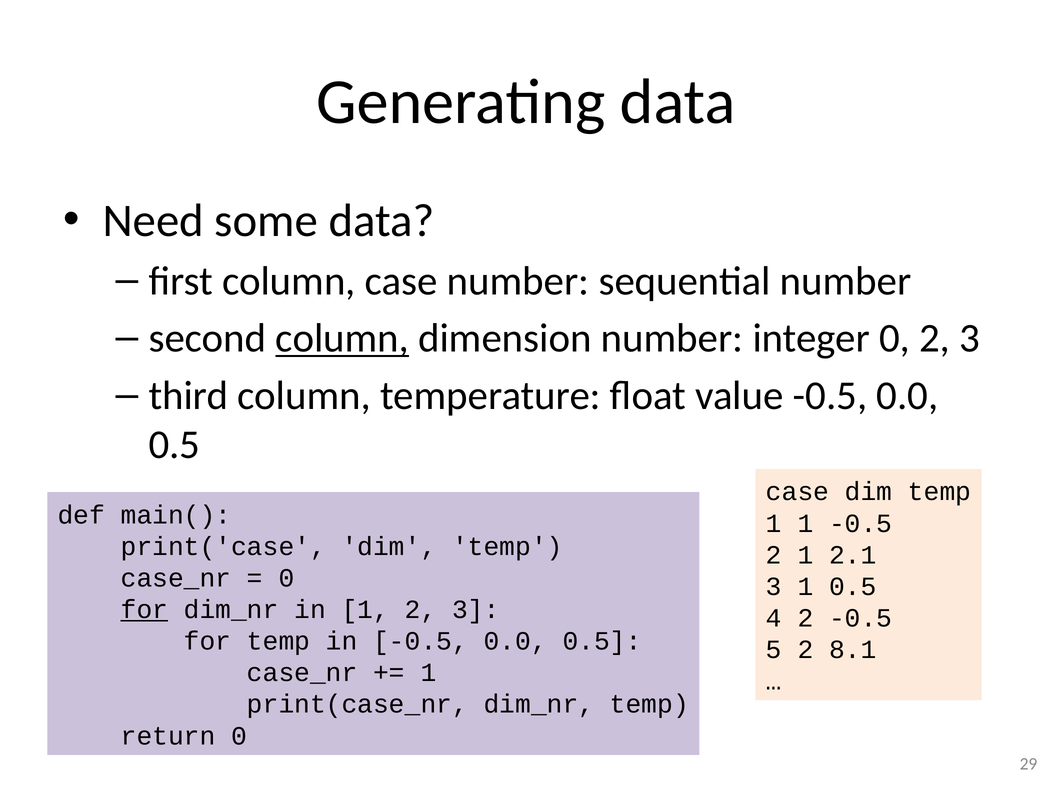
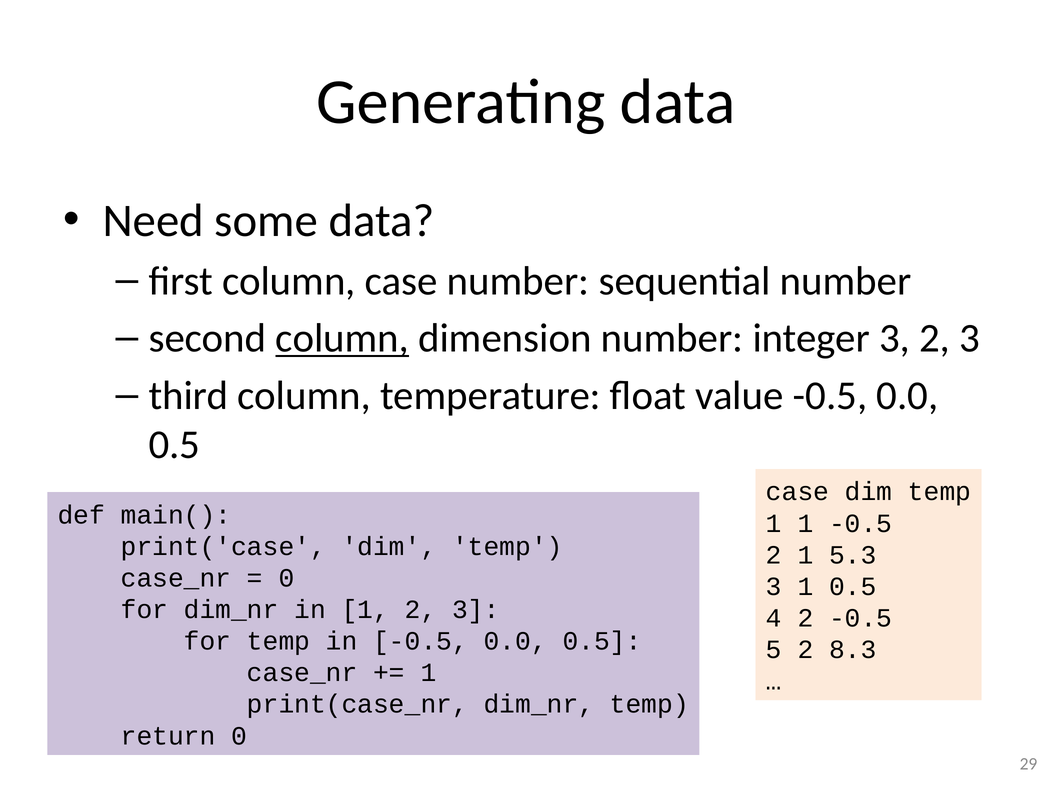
integer 0: 0 -> 3
2.1: 2.1 -> 5.3
for at (144, 610) underline: present -> none
8.1: 8.1 -> 8.3
